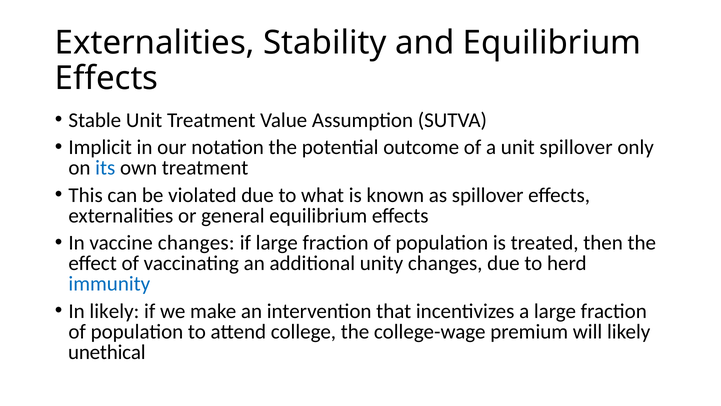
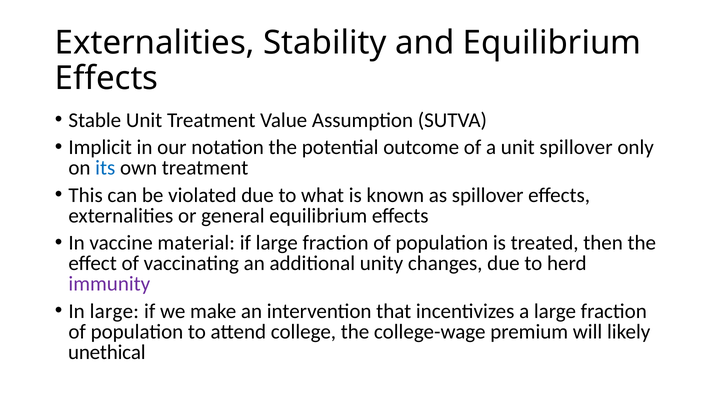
vaccine changes: changes -> material
immunity colour: blue -> purple
In likely: likely -> large
